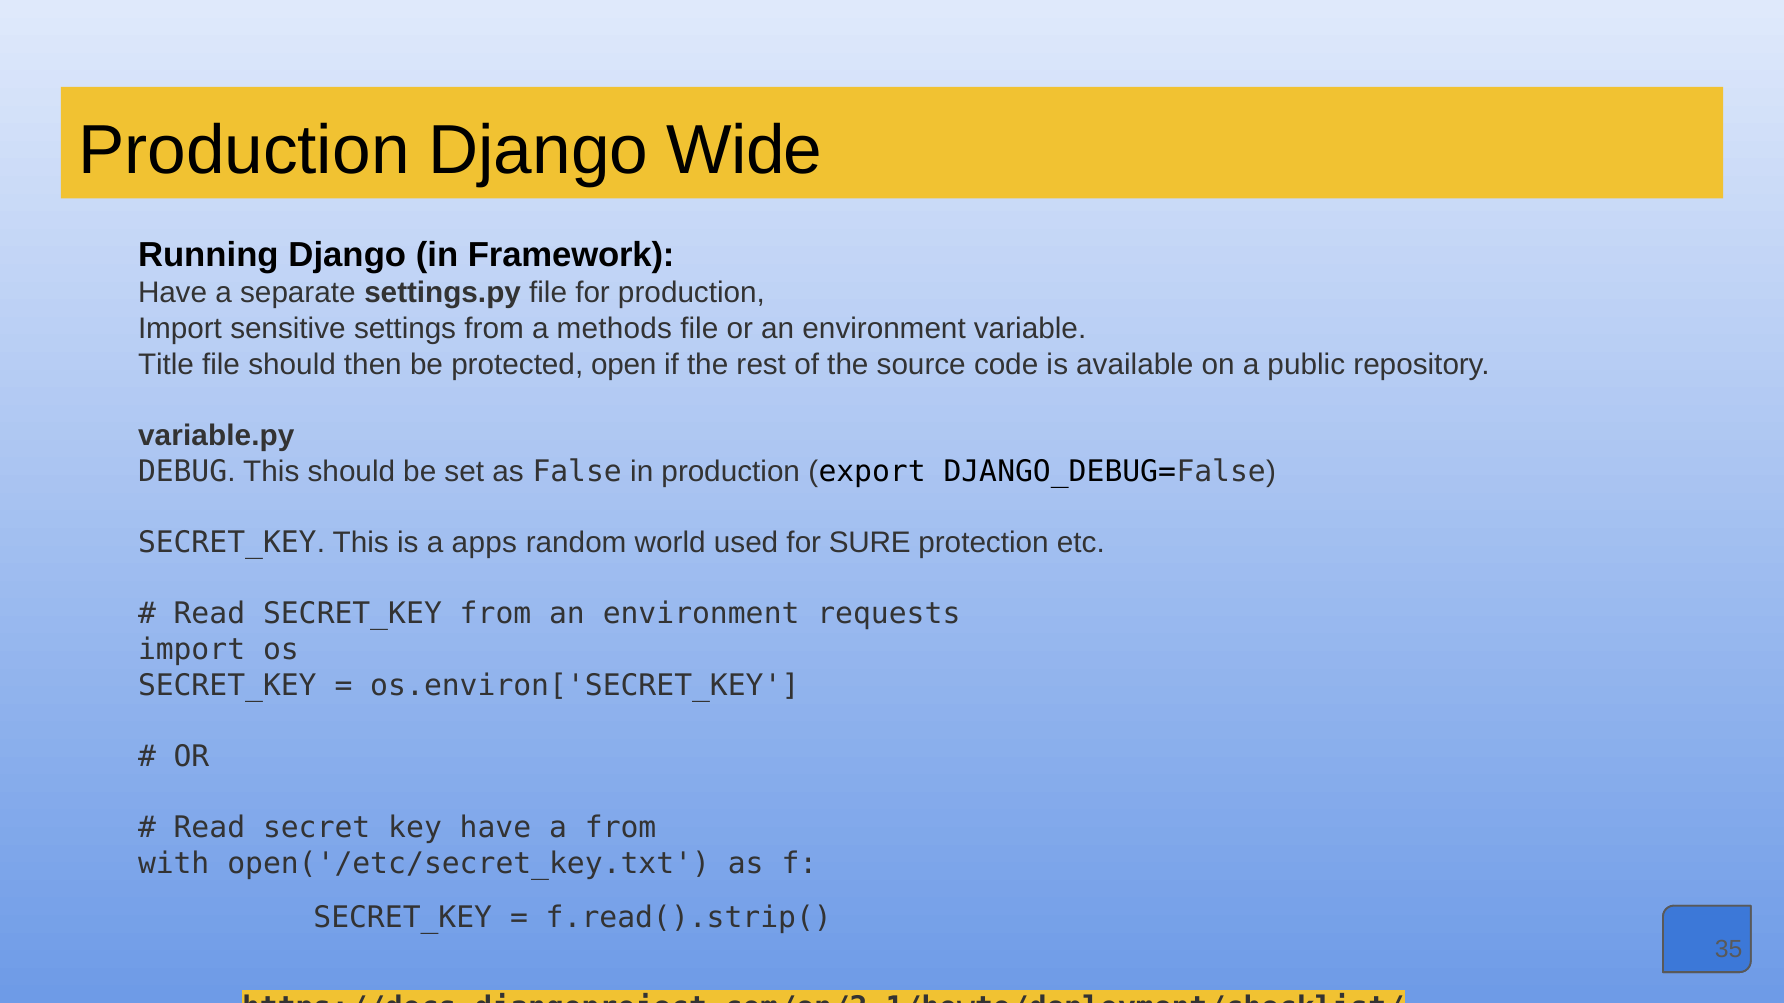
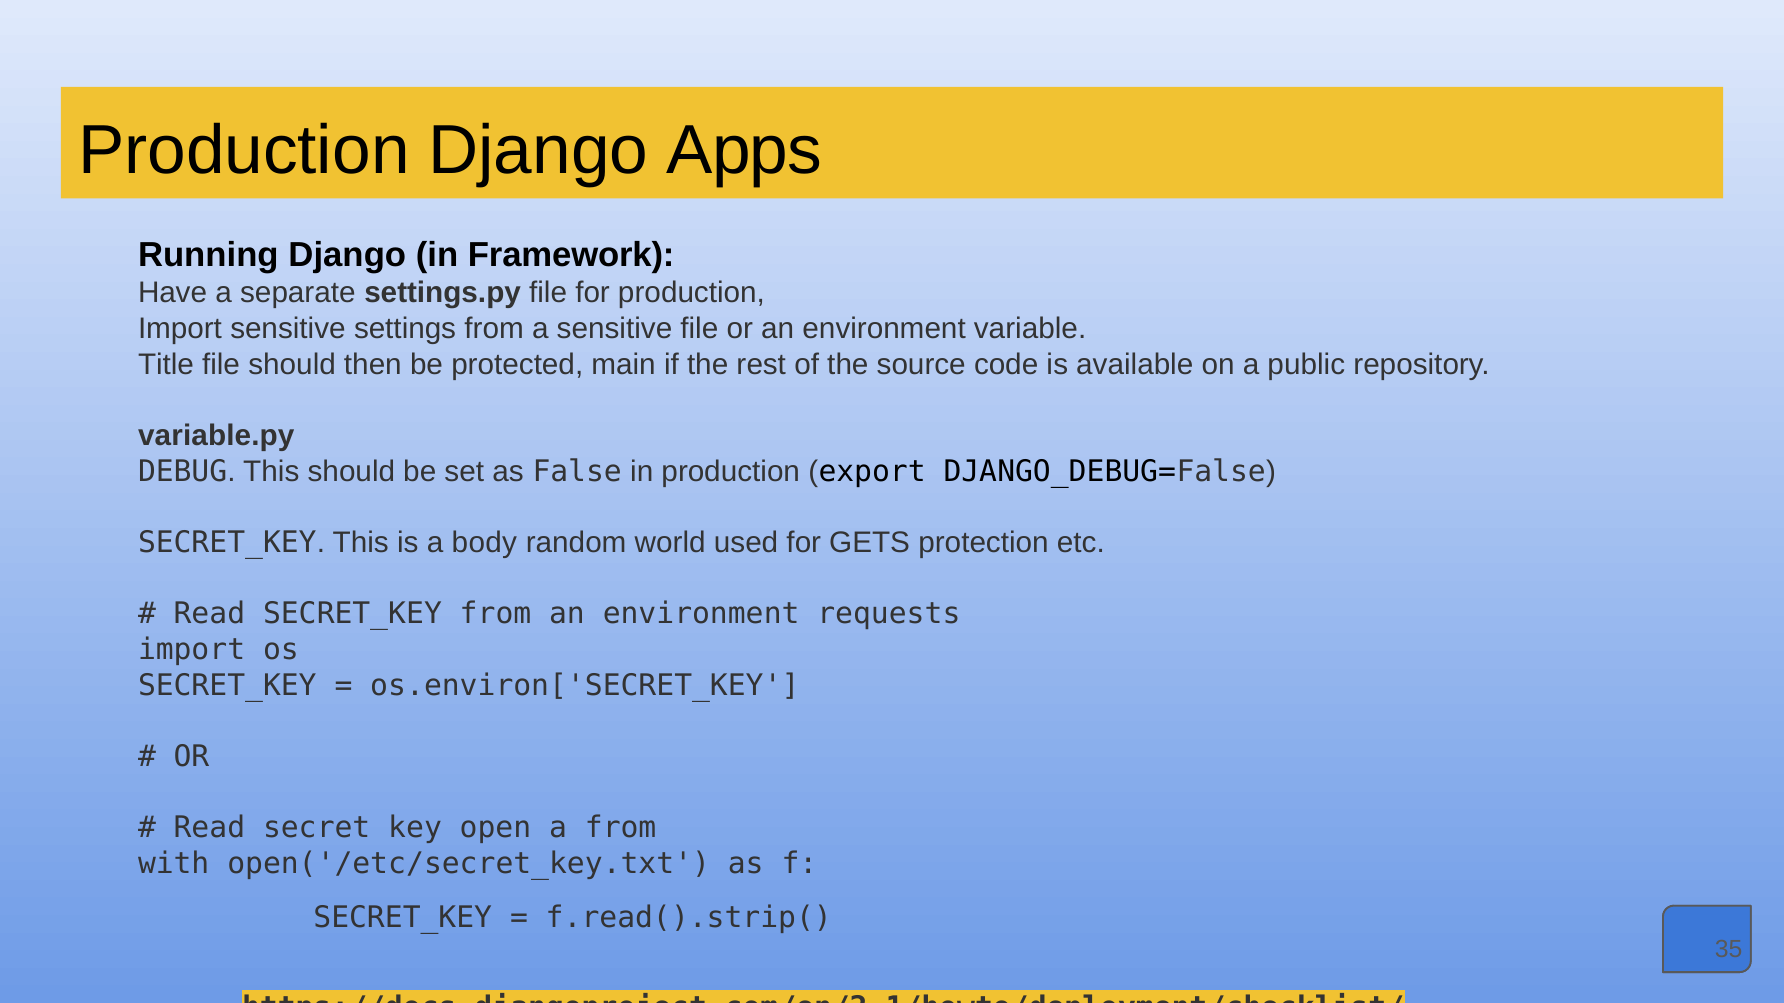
Wide: Wide -> Apps
a methods: methods -> sensitive
open: open -> main
apps: apps -> body
SURE: SURE -> GETS
key have: have -> open
